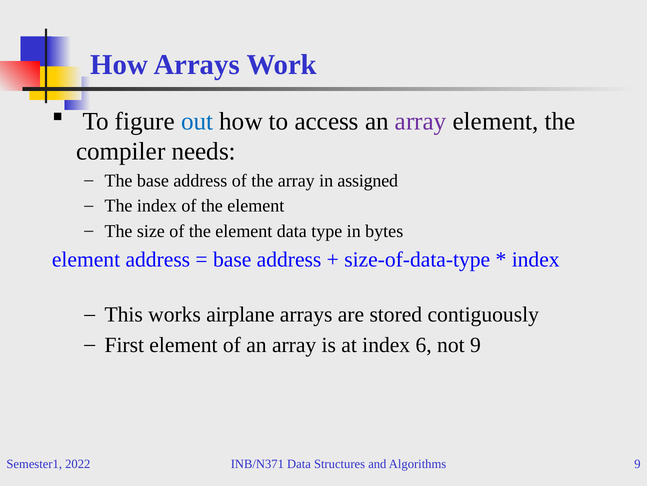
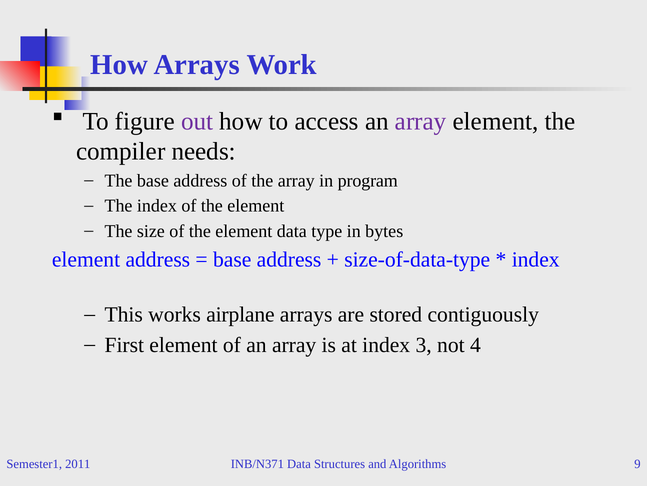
out colour: blue -> purple
assigned: assigned -> program
6: 6 -> 3
not 9: 9 -> 4
2022: 2022 -> 2011
